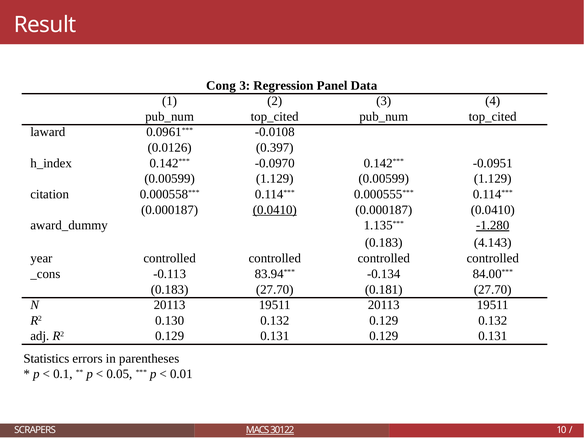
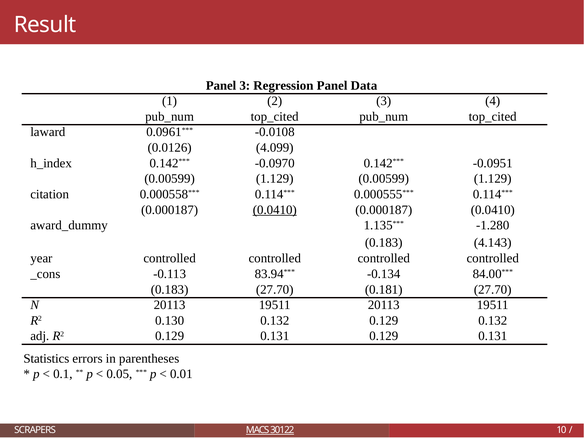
Cong at (221, 86): Cong -> Panel
0.397: 0.397 -> 4.099
-1.280 underline: present -> none
